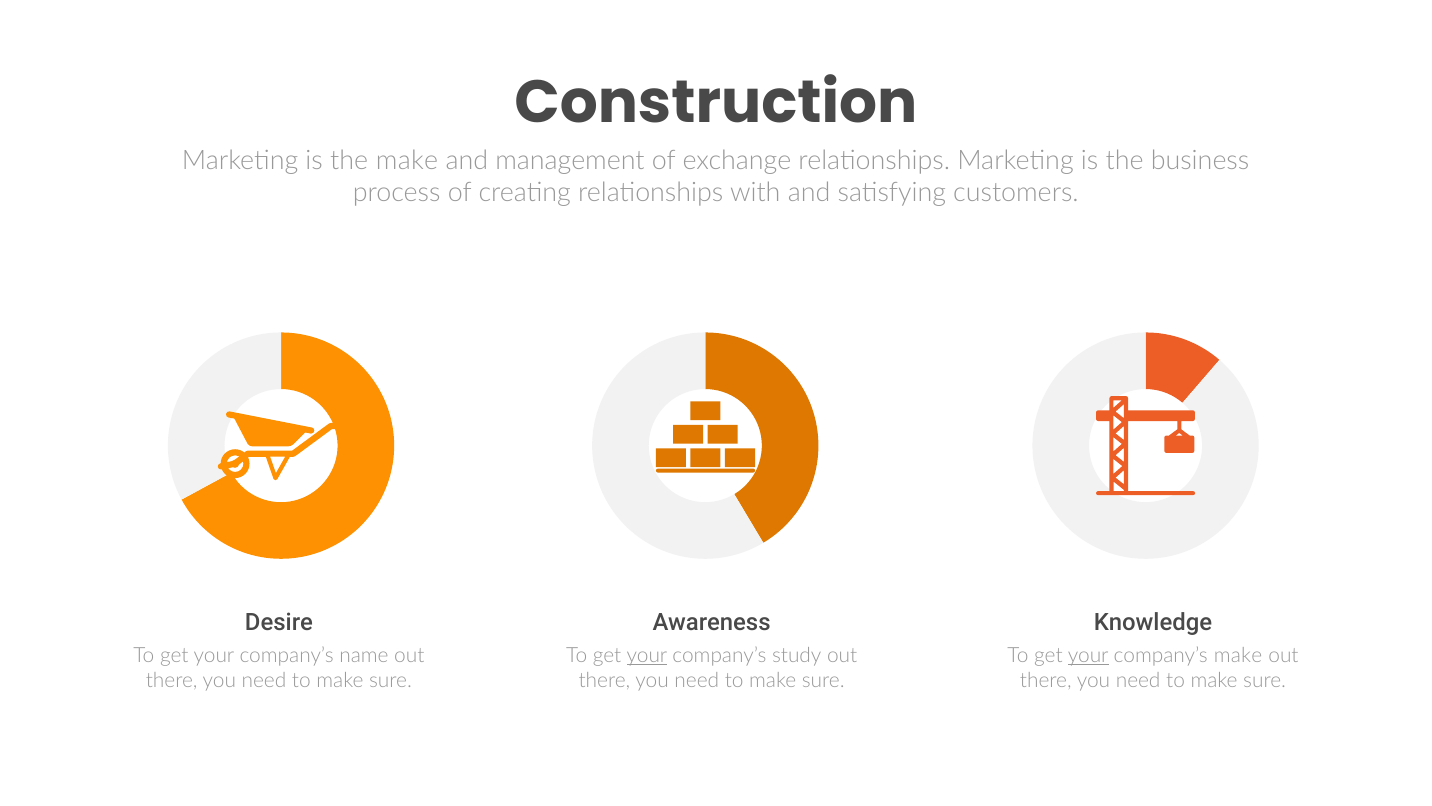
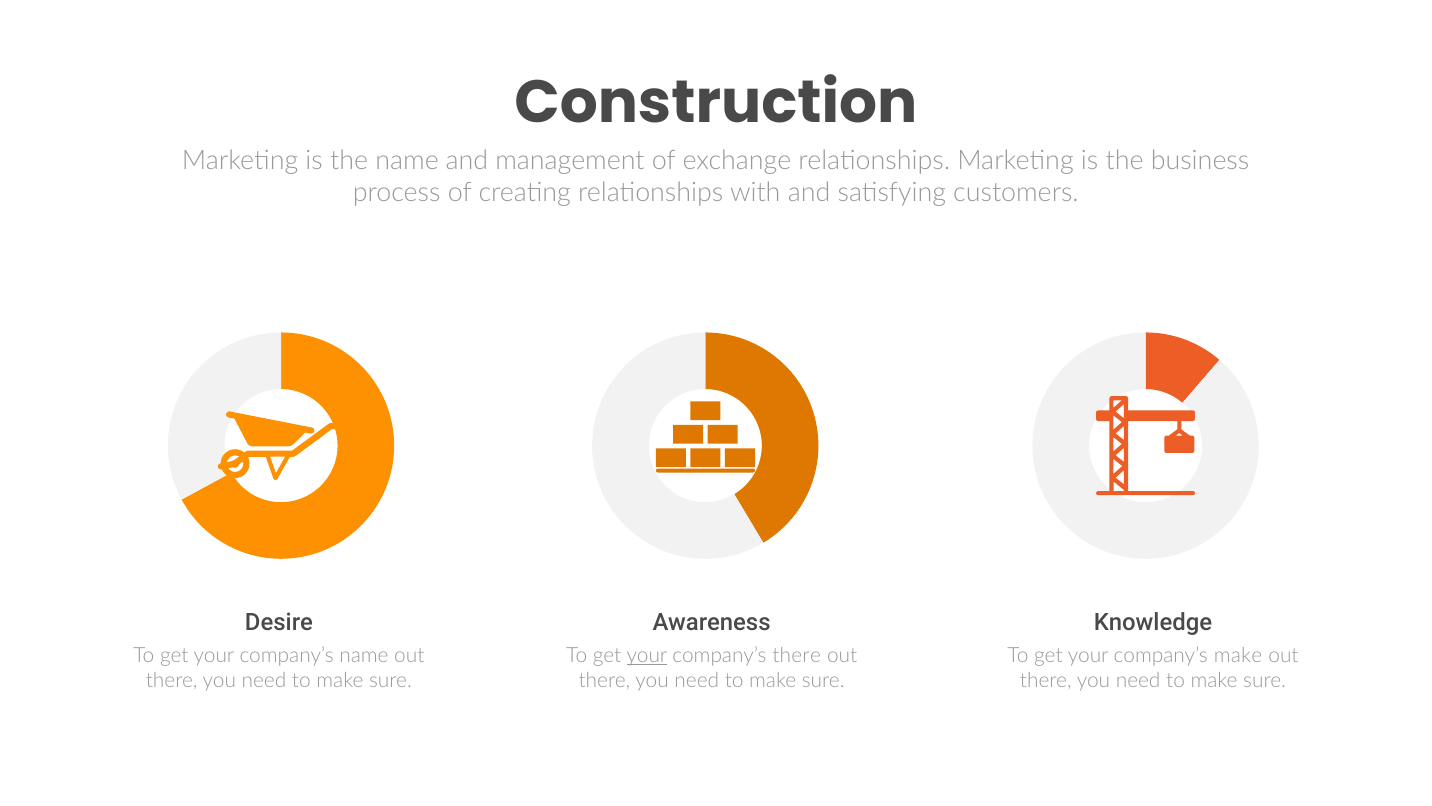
the make: make -> name
company’s study: study -> there
your at (1088, 655) underline: present -> none
